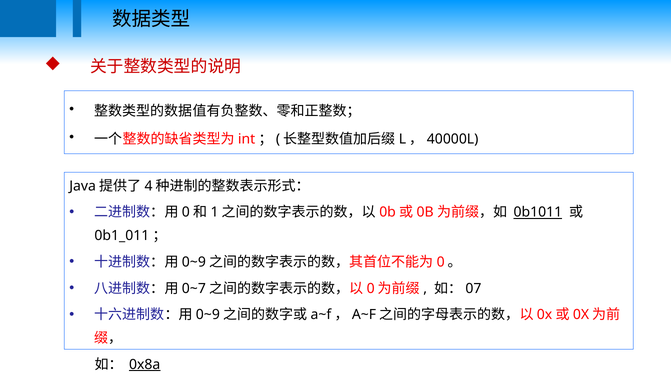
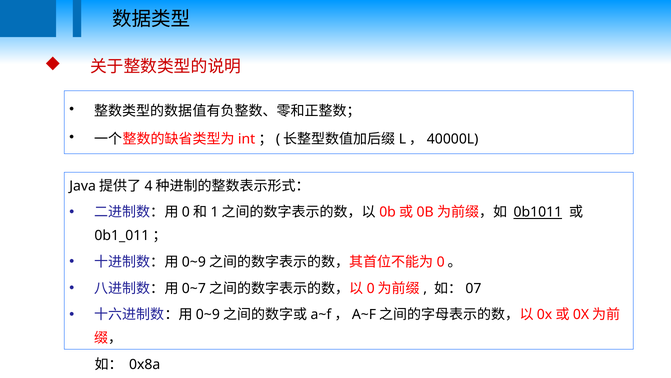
0x8a underline: present -> none
